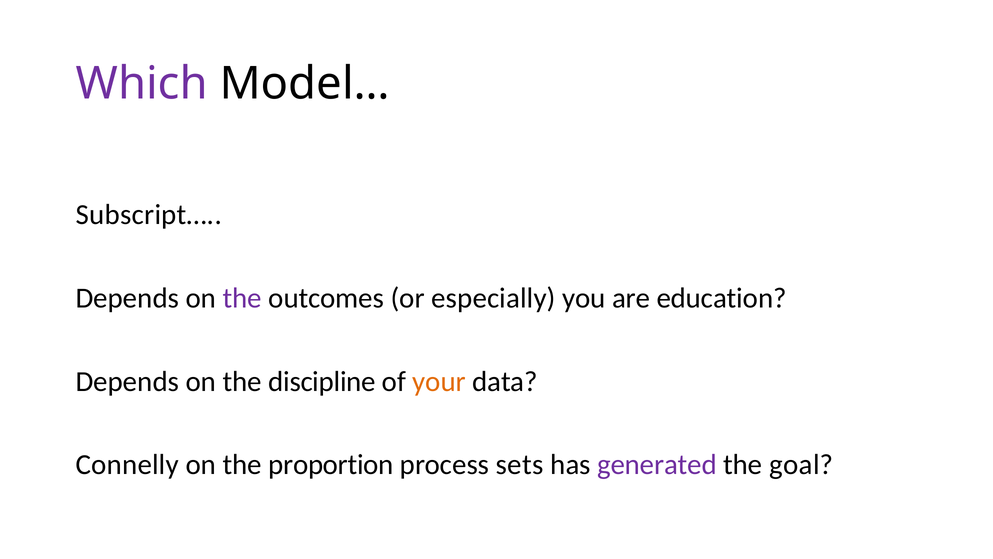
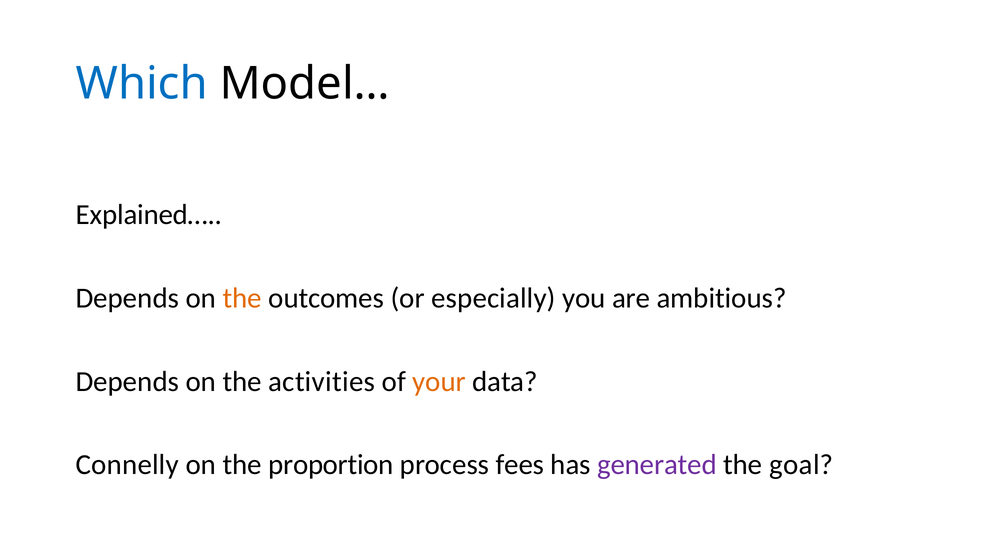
Which colour: purple -> blue
Subscript…: Subscript… -> Explained…
the at (242, 298) colour: purple -> orange
education: education -> ambitious
discipline: discipline -> activities
sets: sets -> fees
